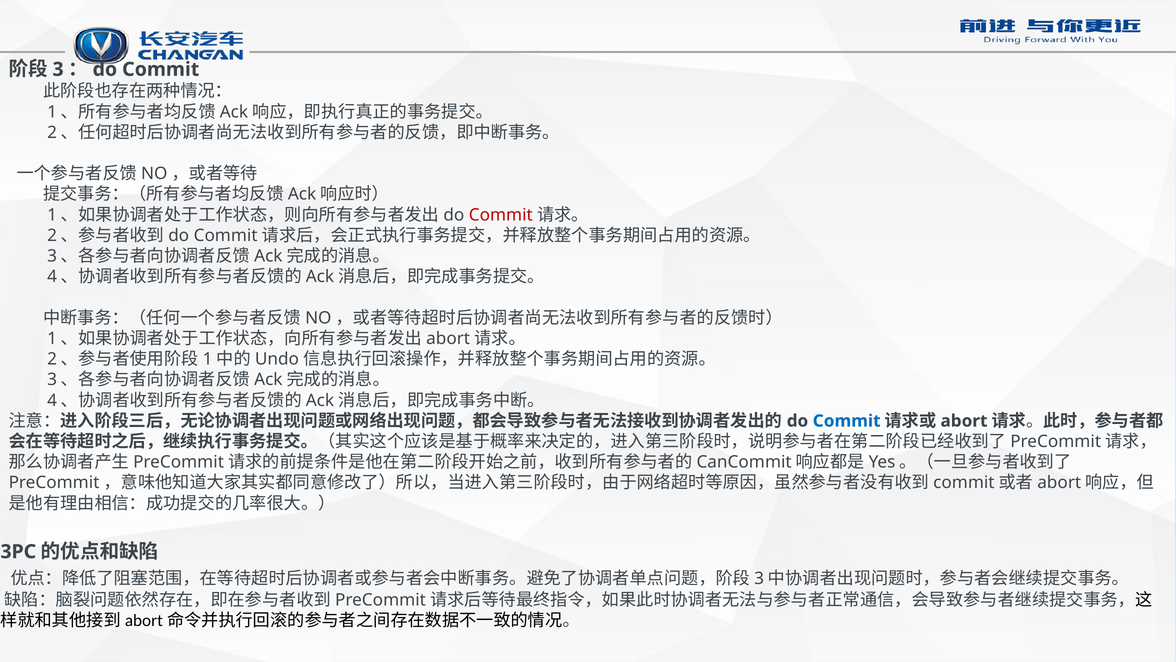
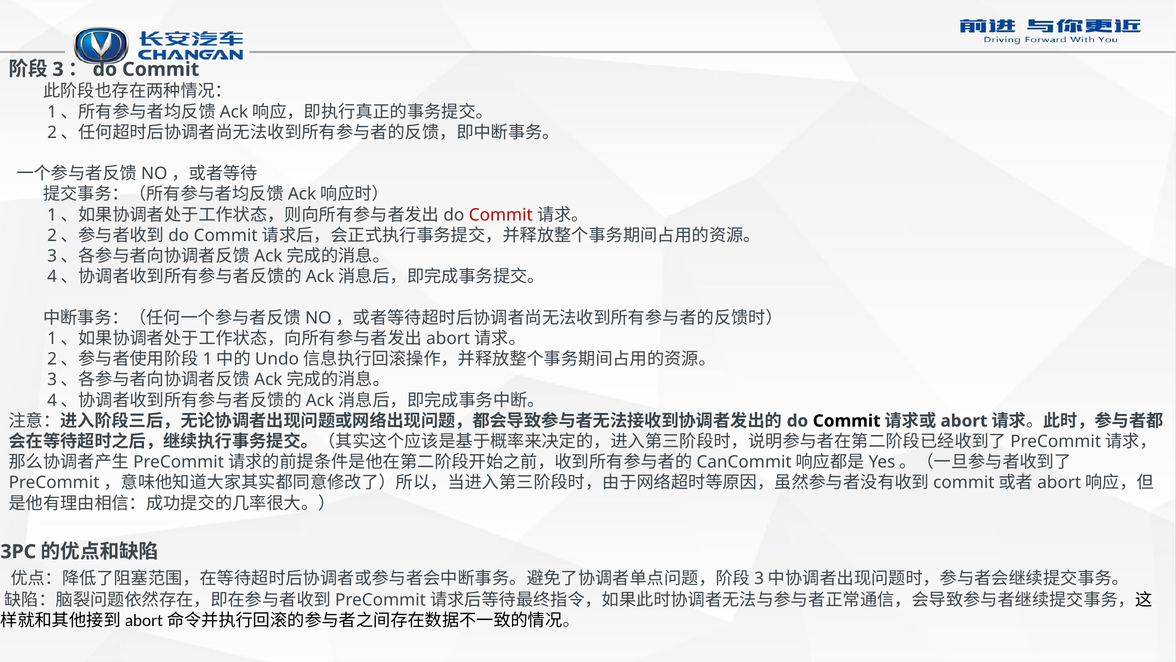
Commit at (847, 421) colour: blue -> black
